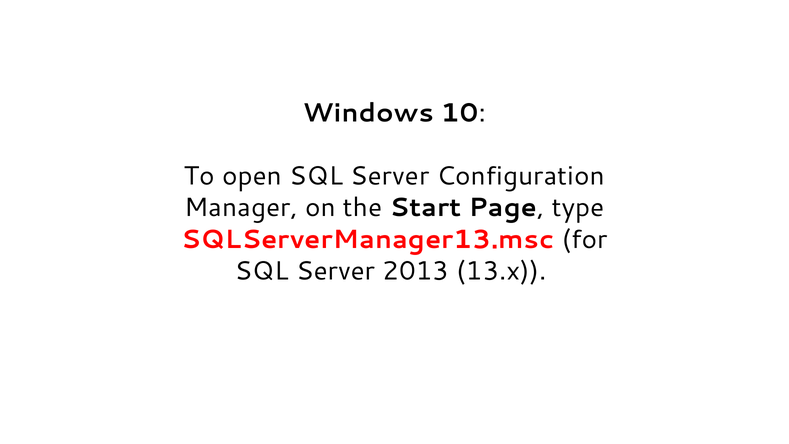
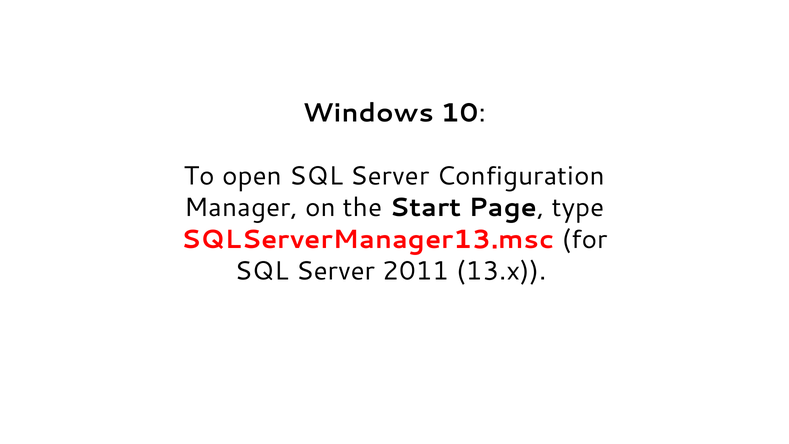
2013: 2013 -> 2011
